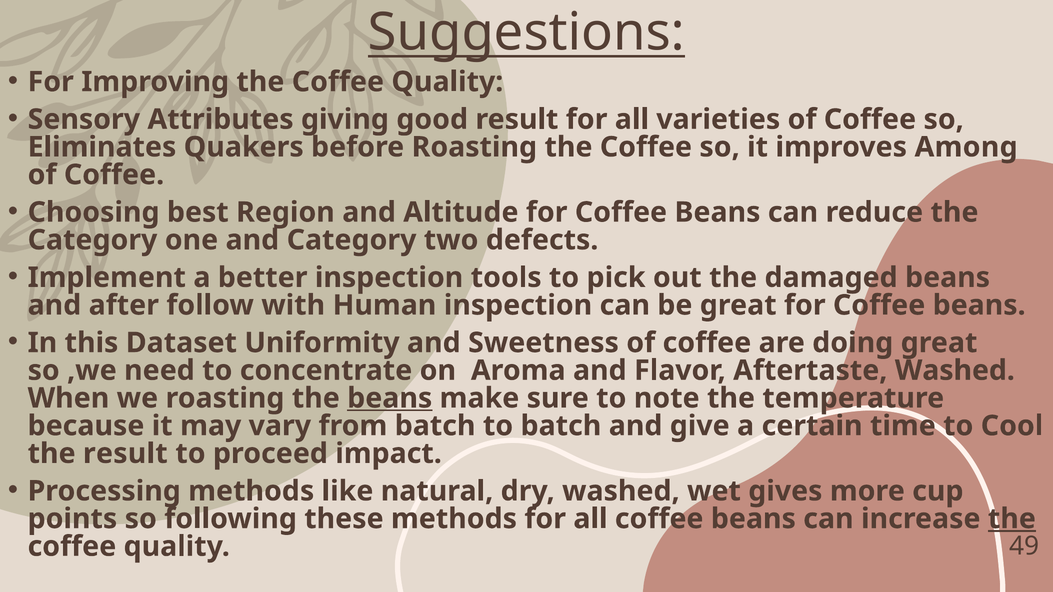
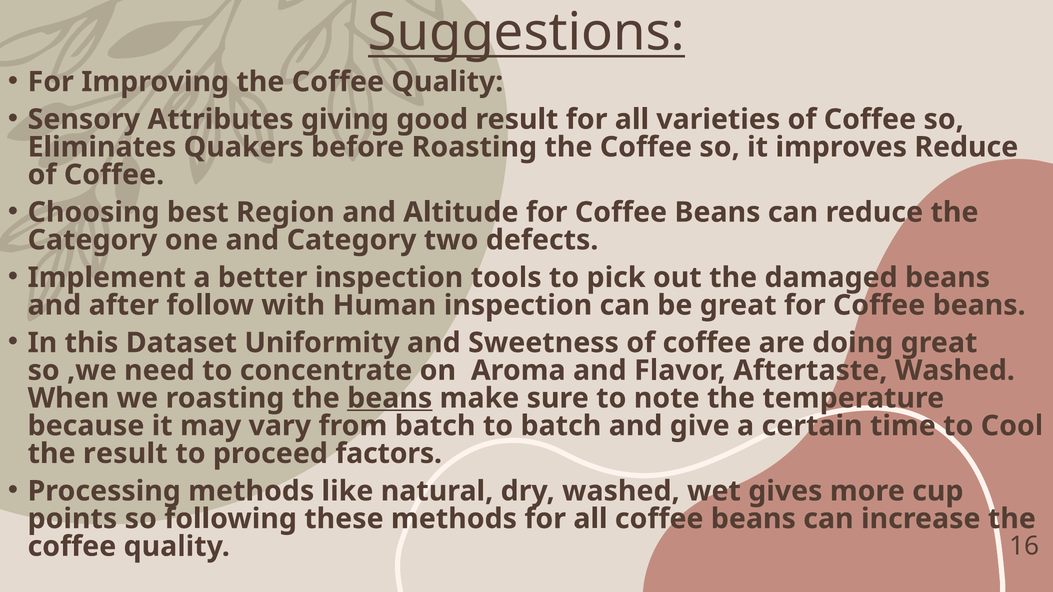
improves Among: Among -> Reduce
impact: impact -> factors
the at (1012, 519) underline: present -> none
49: 49 -> 16
